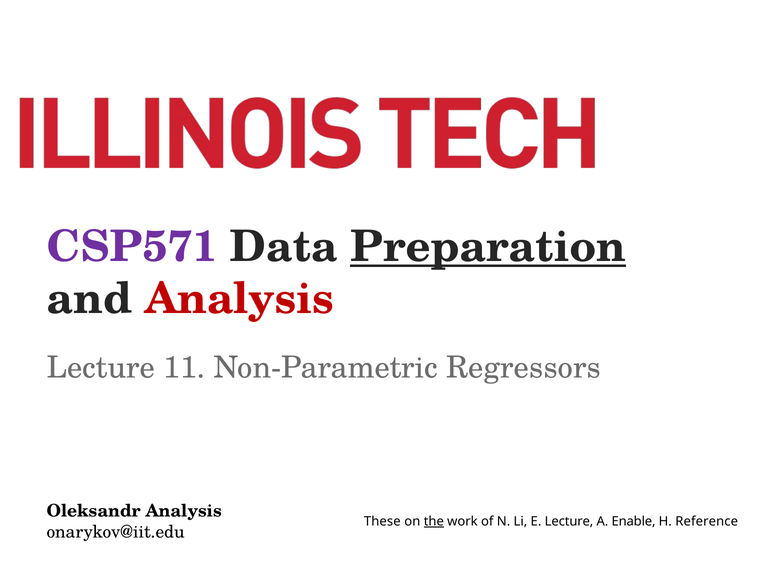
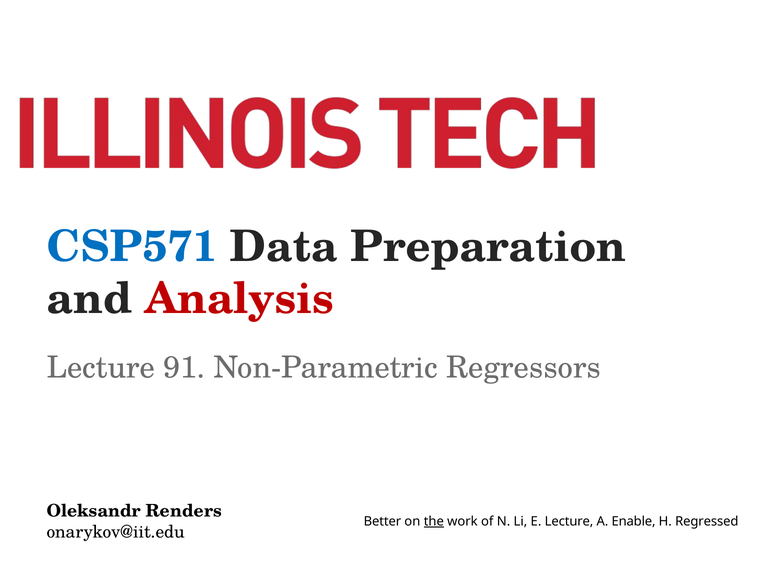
CSP571 colour: purple -> blue
Preparation underline: present -> none
11: 11 -> 91
Oleksandr Analysis: Analysis -> Renders
These: These -> Better
Reference: Reference -> Regressed
